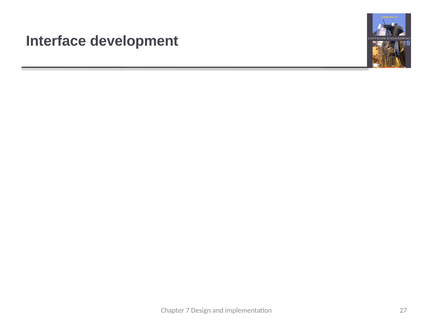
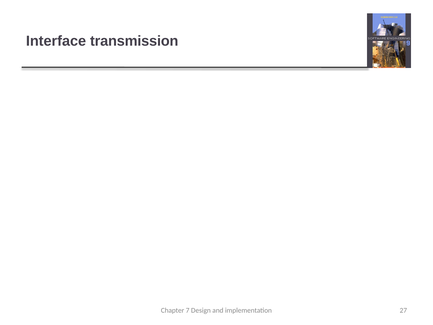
development: development -> transmission
